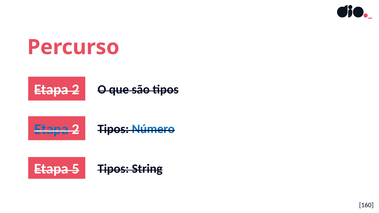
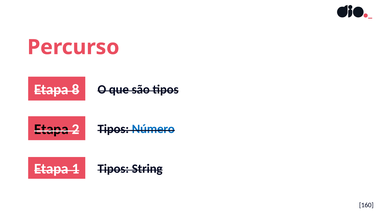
2 at (76, 90): 2 -> 8
Etapa at (51, 129) colour: blue -> black
5: 5 -> 1
